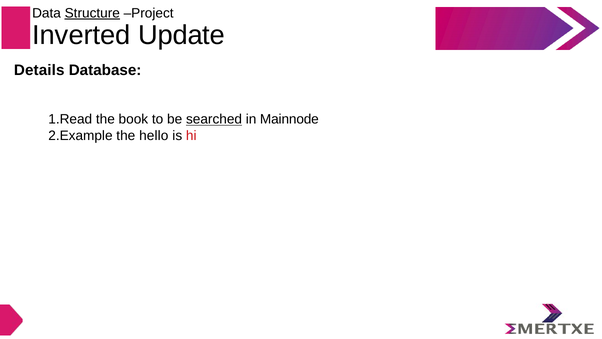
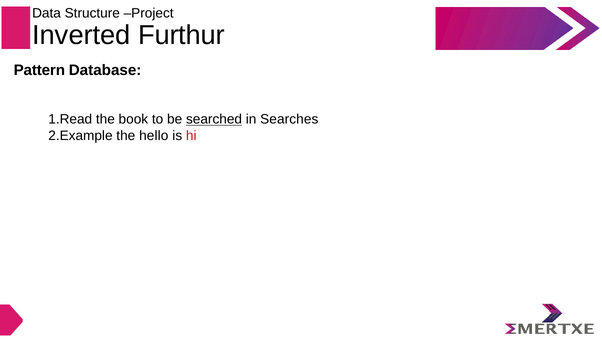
Structure underline: present -> none
Update: Update -> Furthur
Details: Details -> Pattern
Mainnode: Mainnode -> Searches
